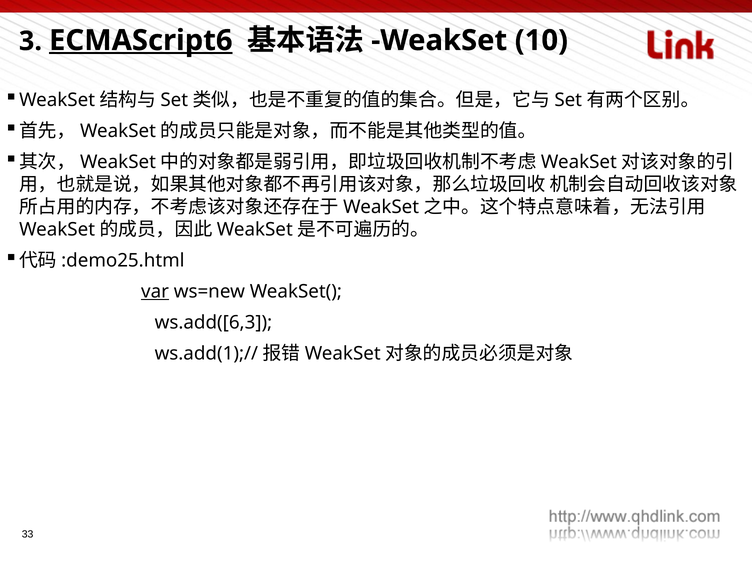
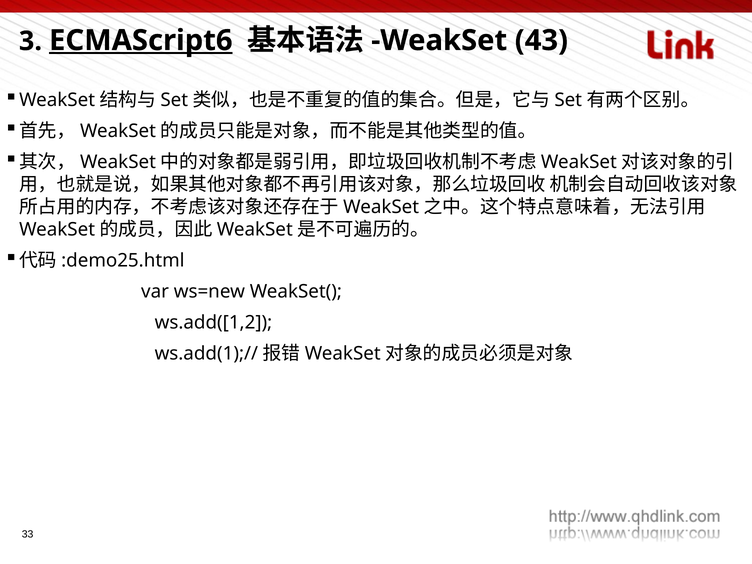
10: 10 -> 43
var underline: present -> none
ws.add([6,3: ws.add([6,3 -> ws.add([1,2
